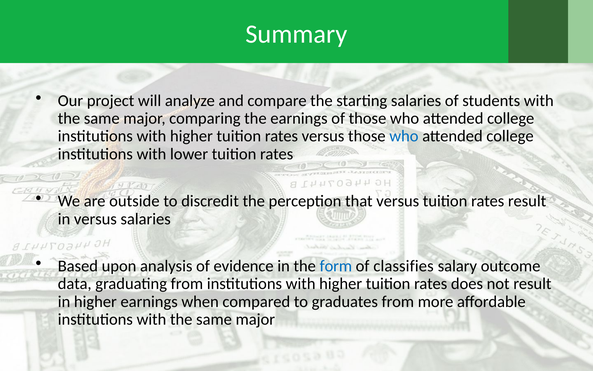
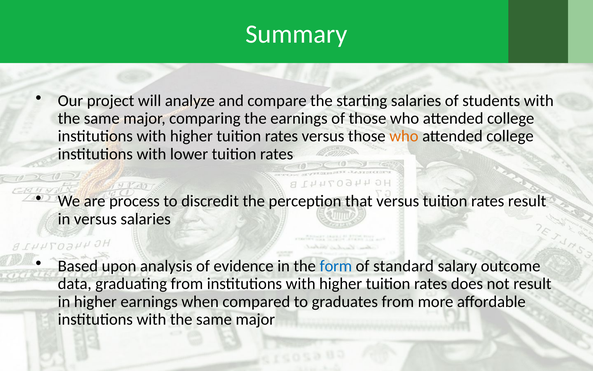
who at (404, 136) colour: blue -> orange
outside: outside -> process
classifies: classifies -> standard
